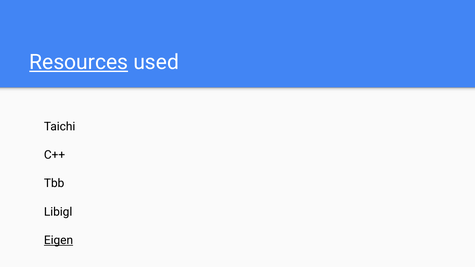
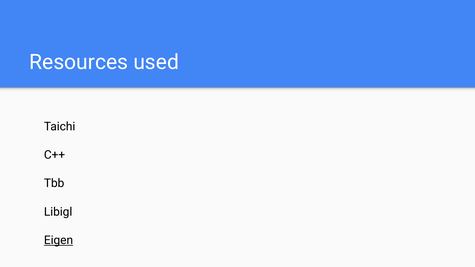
Resources underline: present -> none
